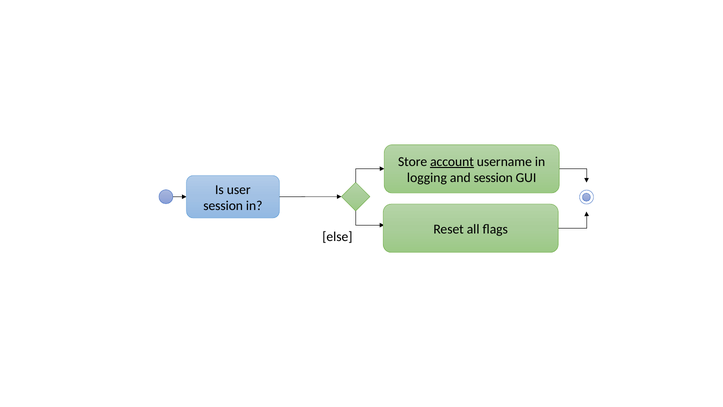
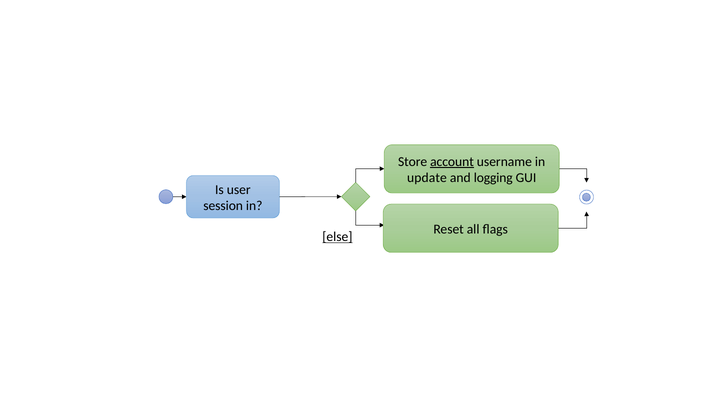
logging: logging -> update
and session: session -> logging
else underline: none -> present
